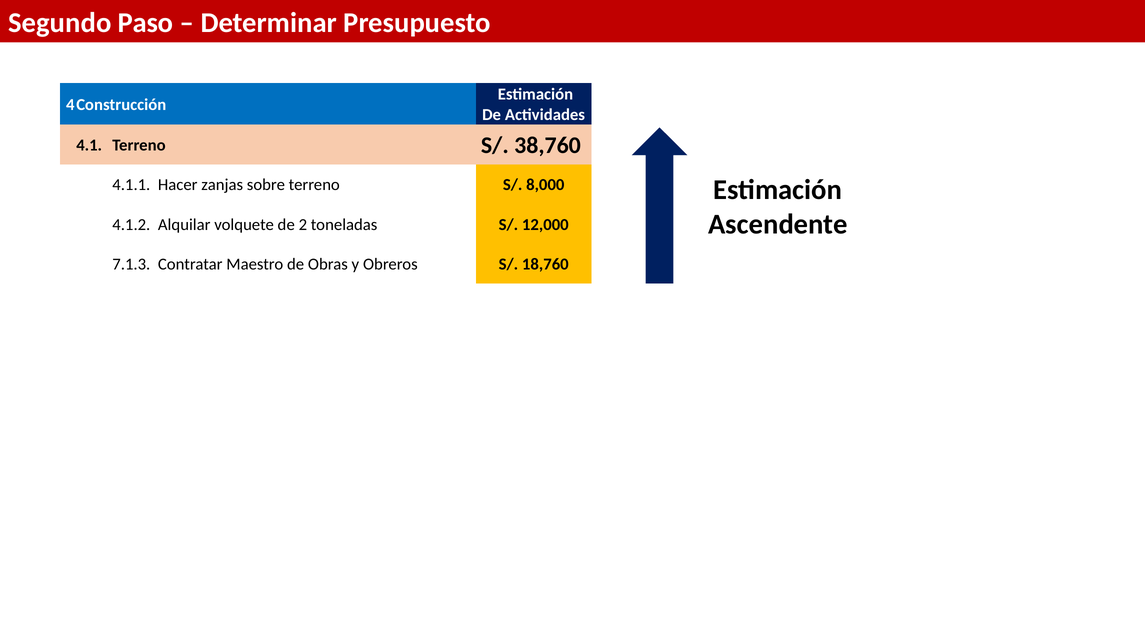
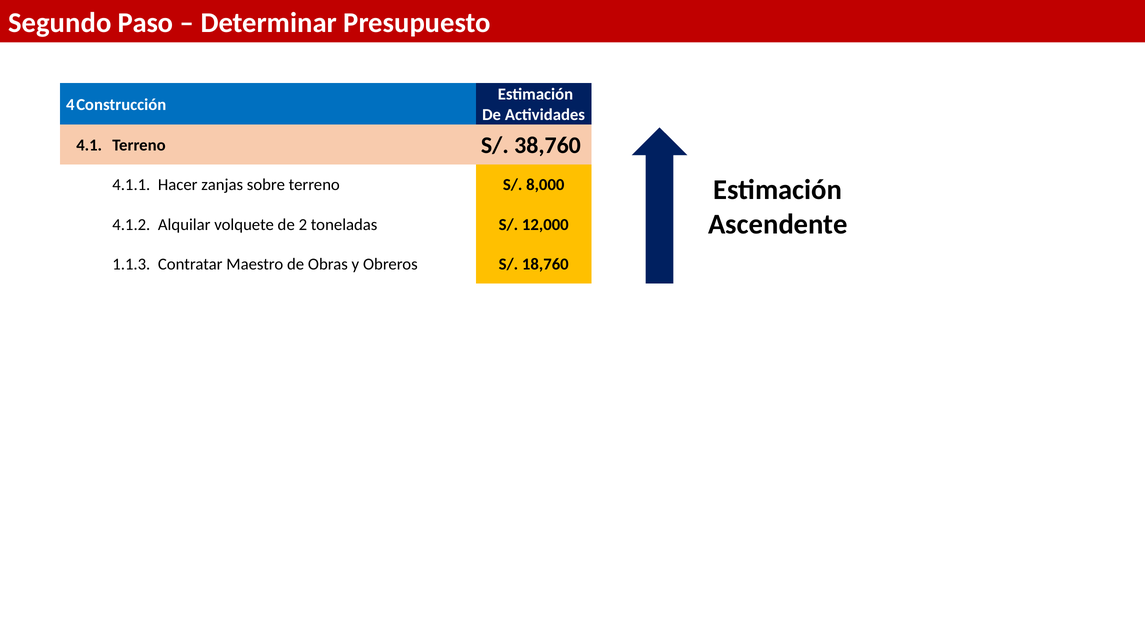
7.1.3: 7.1.3 -> 1.1.3
